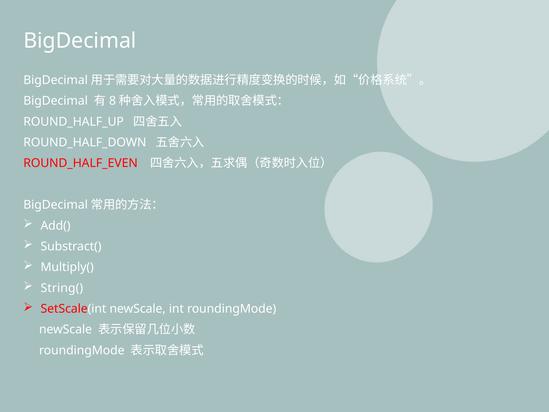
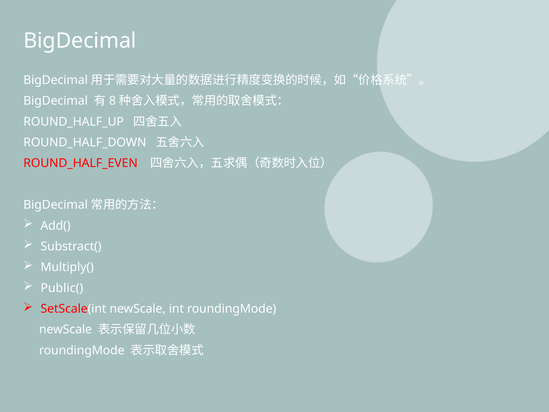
String(: String( -> Public(
